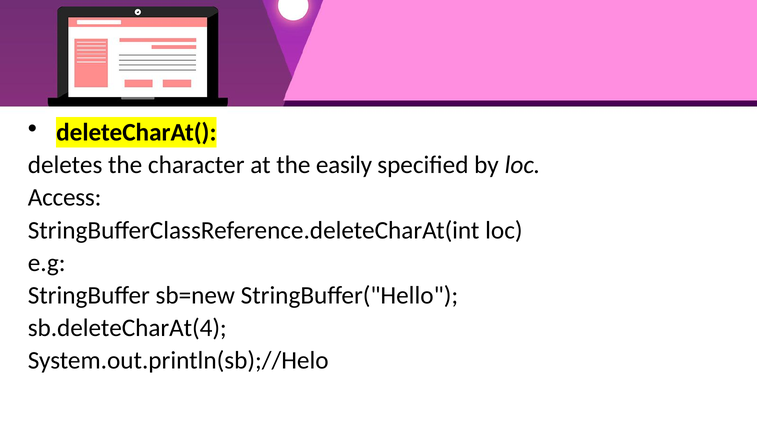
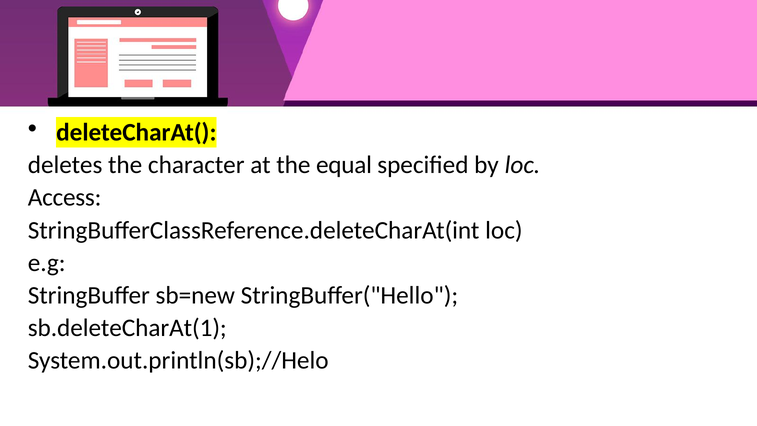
easily: easily -> equal
sb.deleteCharAt(4: sb.deleteCharAt(4 -> sb.deleteCharAt(1
